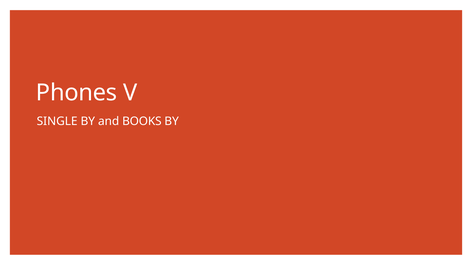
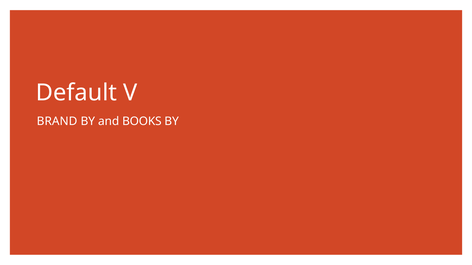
Phones: Phones -> Default
SINGLE: SINGLE -> BRAND
